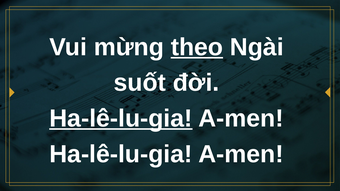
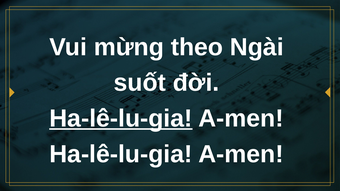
theo underline: present -> none
